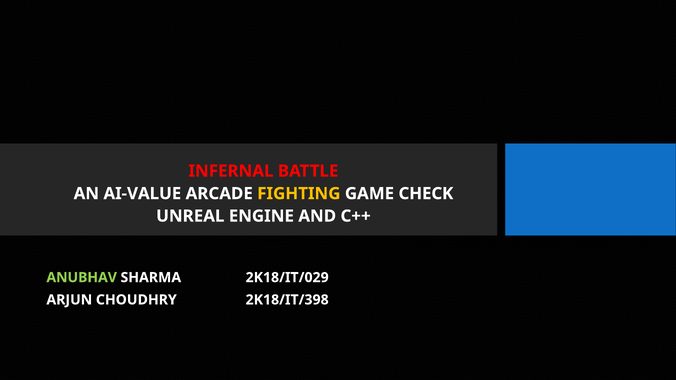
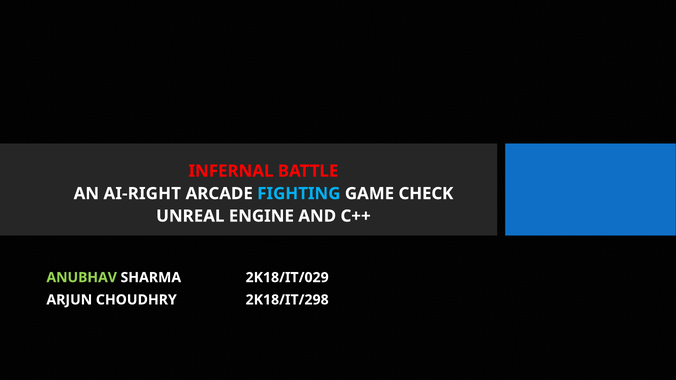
AI-VALUE: AI-VALUE -> AI-RIGHT
FIGHTING colour: yellow -> light blue
2K18/IT/398: 2K18/IT/398 -> 2K18/IT/298
